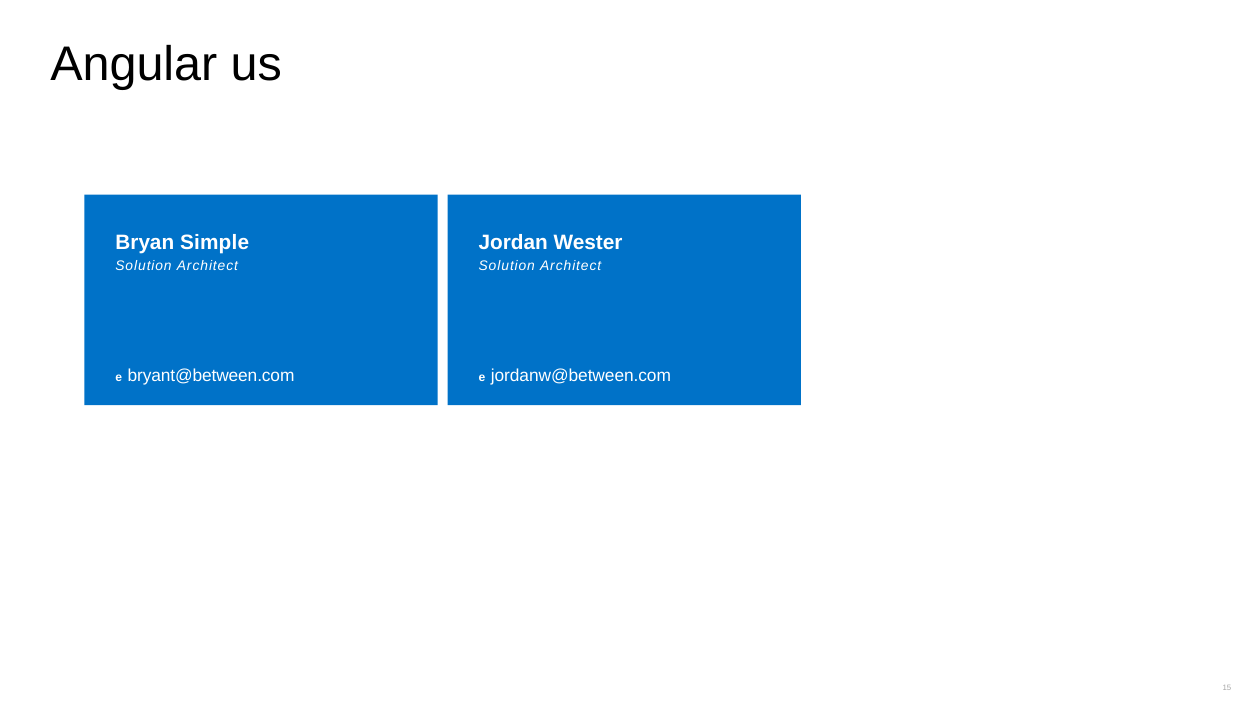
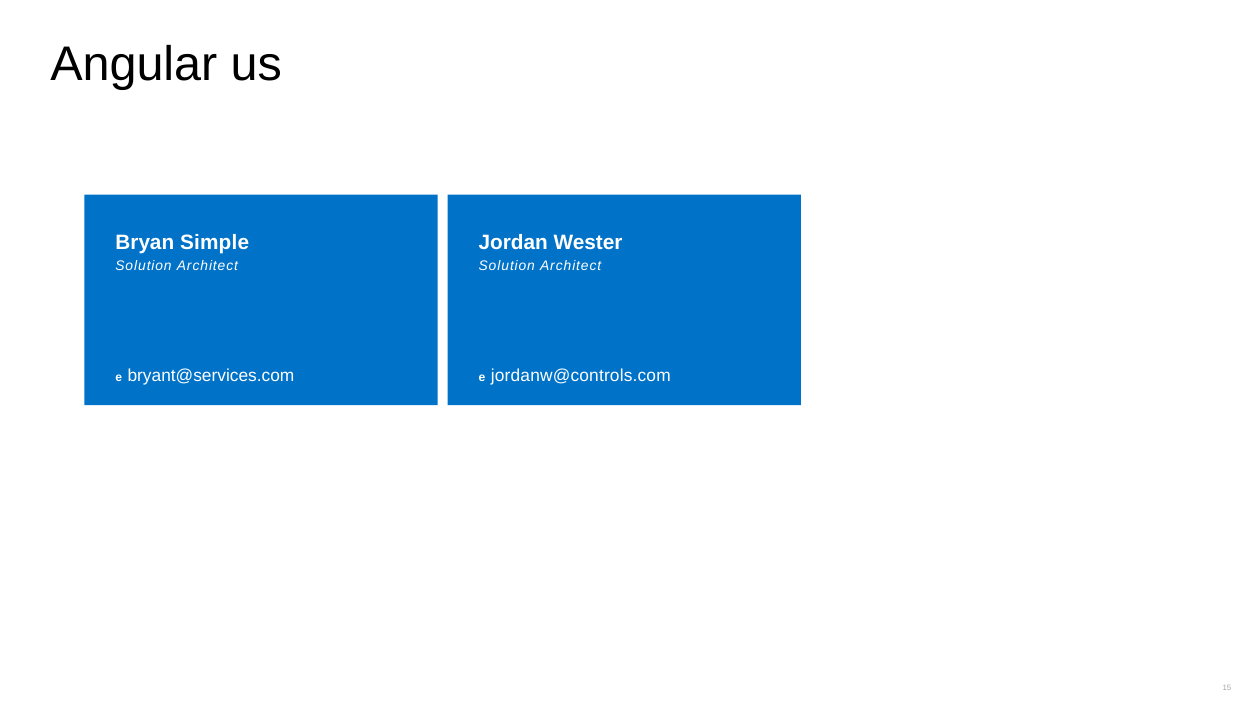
bryant@between.com: bryant@between.com -> bryant@services.com
jordanw@between.com: jordanw@between.com -> jordanw@controls.com
